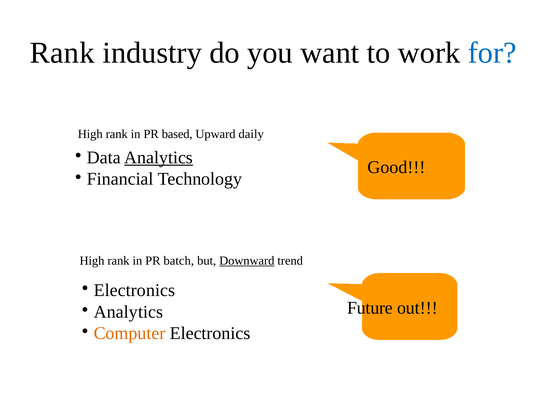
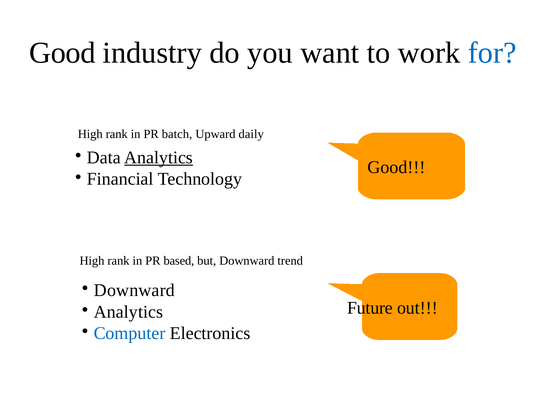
Rank at (62, 53): Rank -> Good
based: based -> batch
batch: batch -> based
Downward at (247, 261) underline: present -> none
Electronics at (134, 290): Electronics -> Downward
Computer colour: orange -> blue
